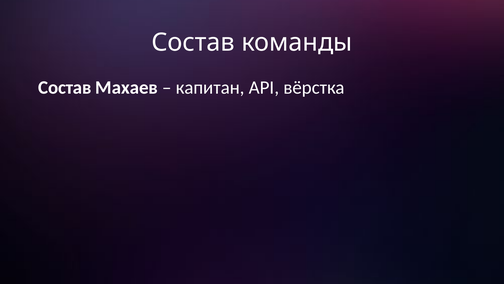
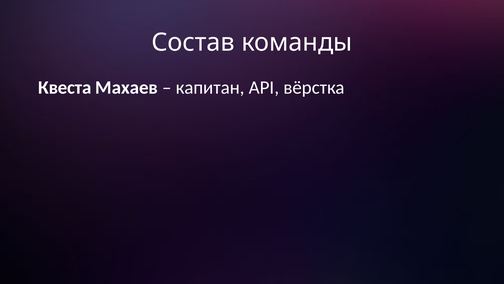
Состав at (65, 87): Состав -> Квеста
